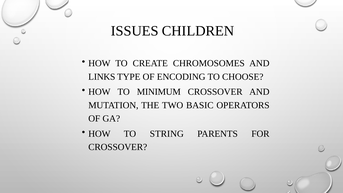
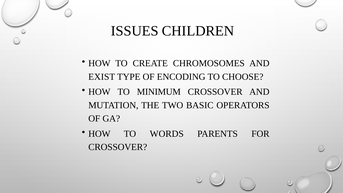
LINKS: LINKS -> EXIST
STRING: STRING -> WORDS
